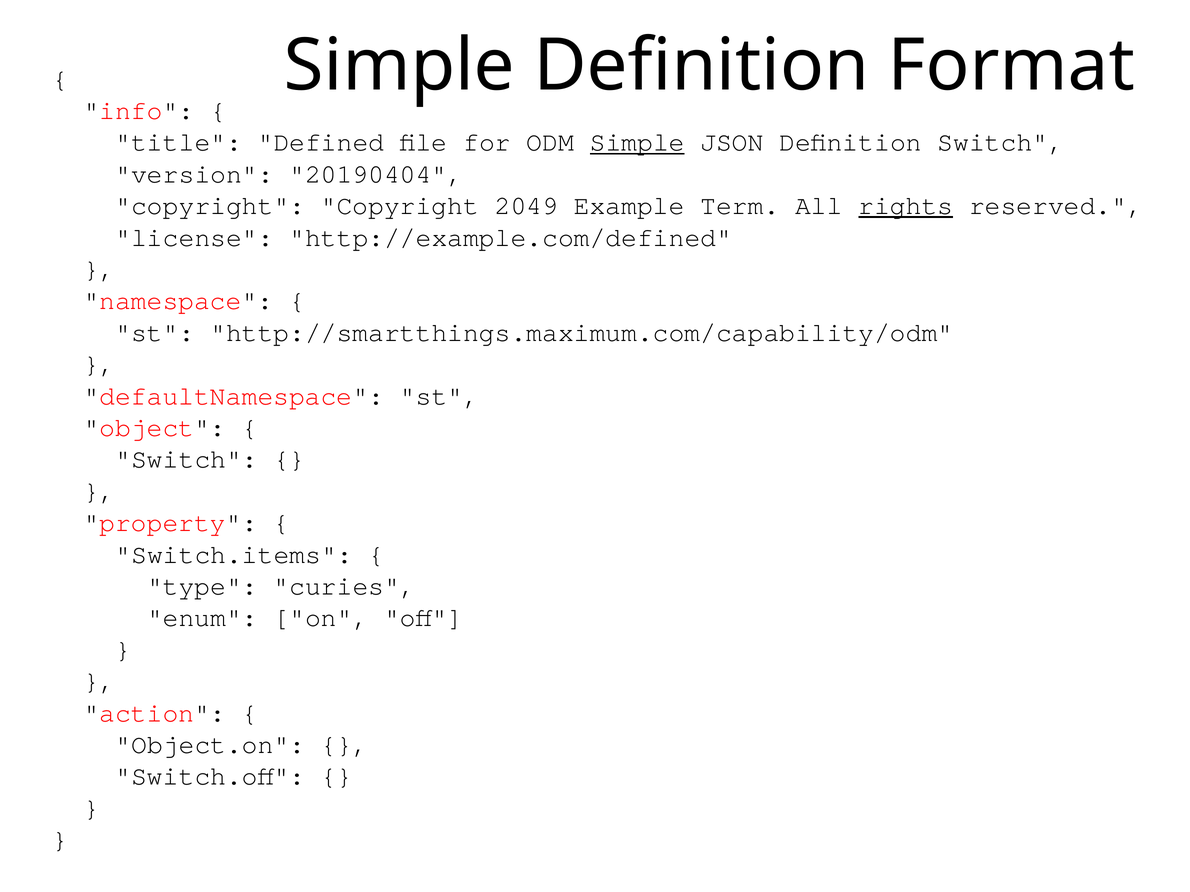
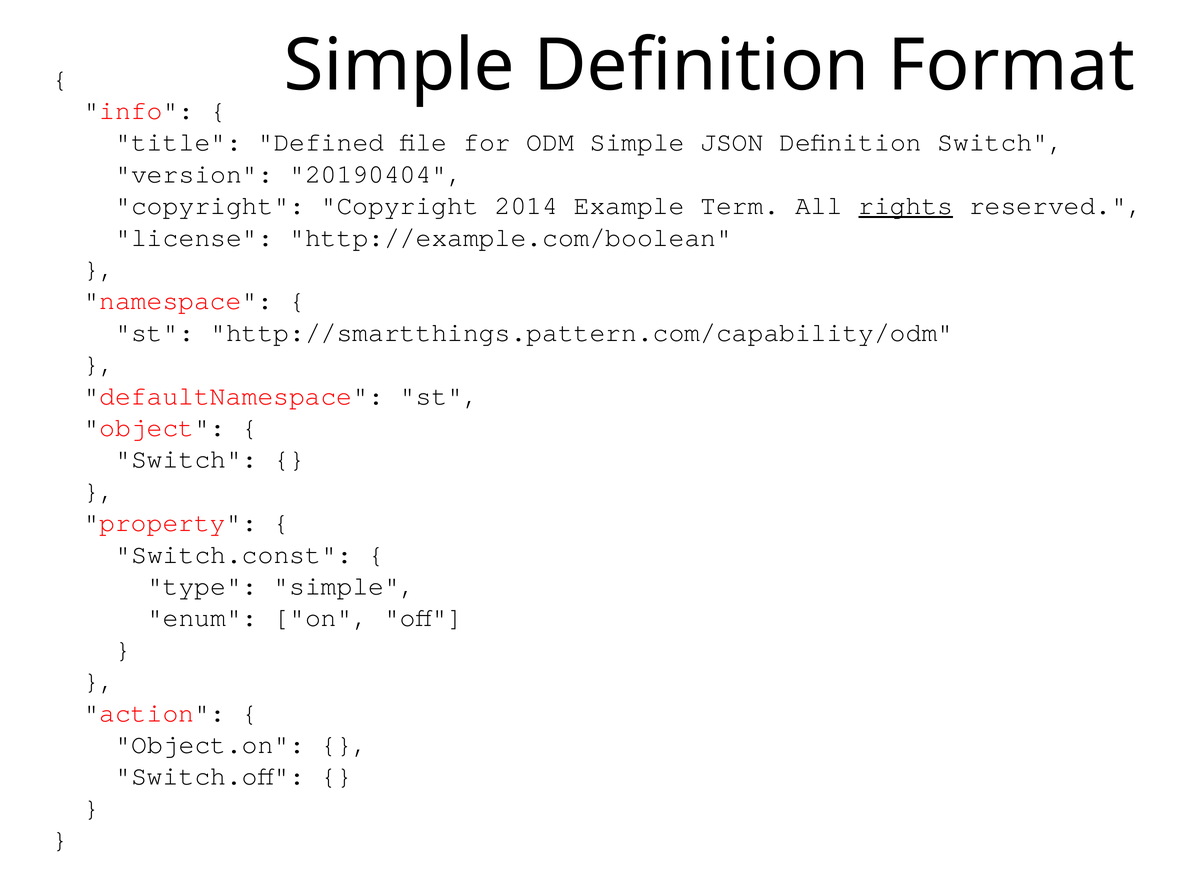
Simple at (637, 142) underline: present -> none
2049: 2049 -> 2014
http://example.com/defined: http://example.com/defined -> http://example.com/boolean
http://smartthings.maximum.com/capability/odm: http://smartthings.maximum.com/capability/odm -> http://smartthings.pattern.com/capability/odm
Switch.items: Switch.items -> Switch.const
type curies: curies -> simple
